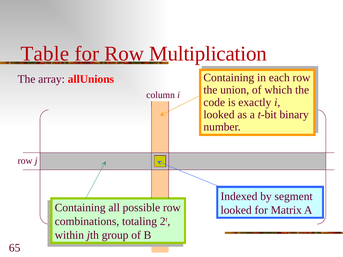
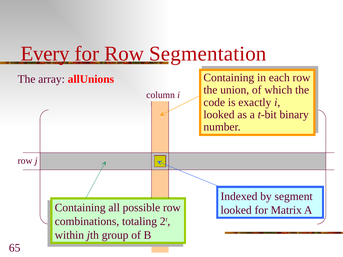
Table: Table -> Every
Multiplication: Multiplication -> Segmentation
